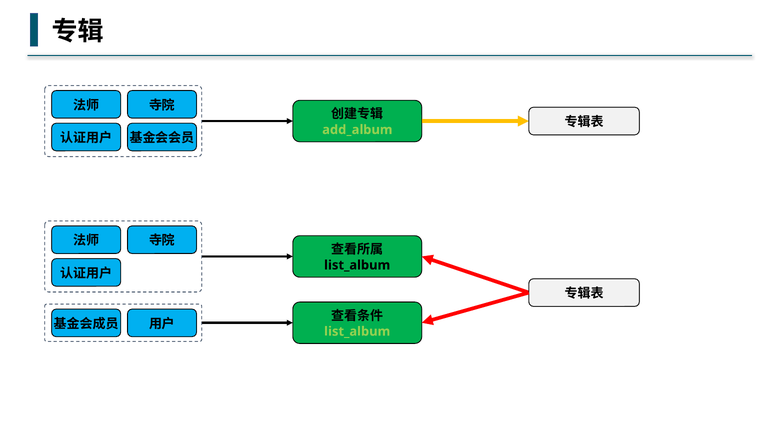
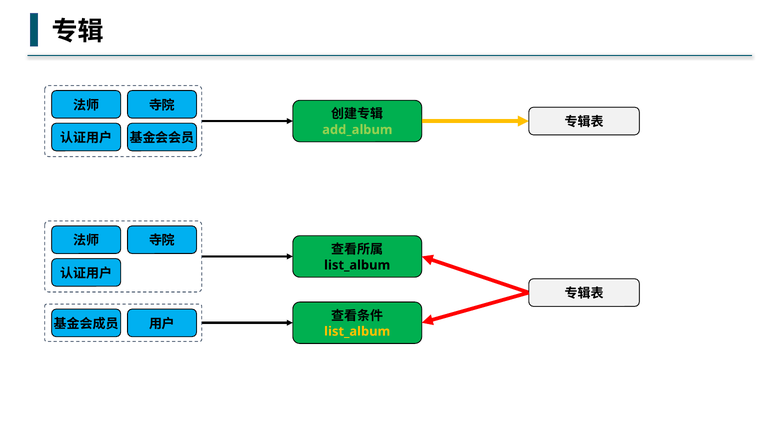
list_album at (357, 331) colour: light green -> yellow
